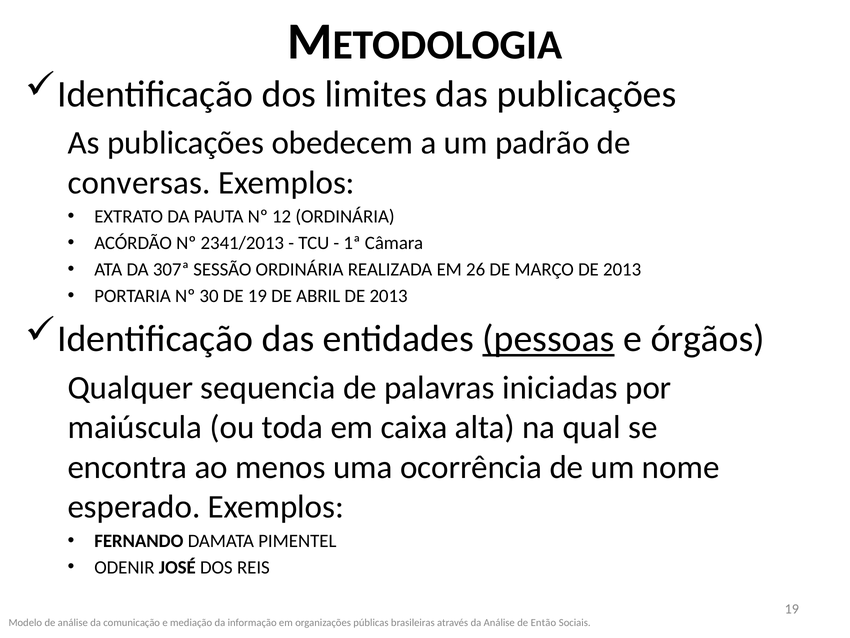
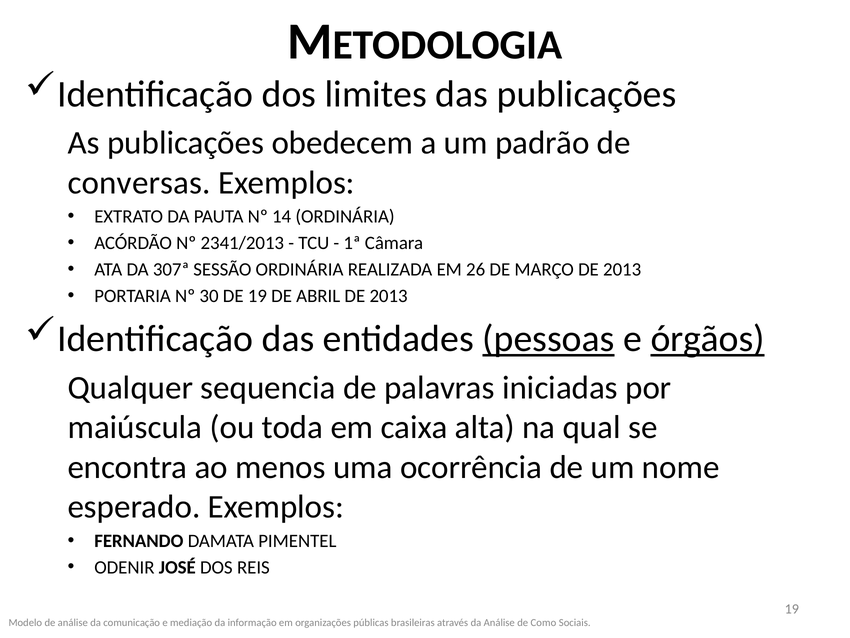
12: 12 -> 14
órgãos underline: none -> present
Então: Então -> Como
